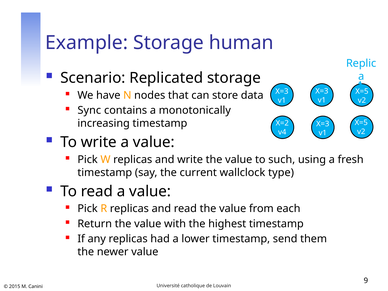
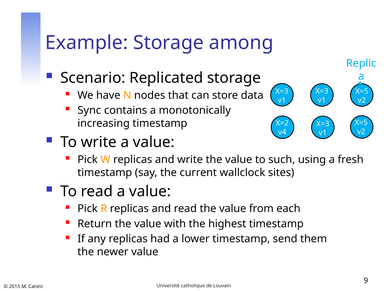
human: human -> among
type: type -> sites
